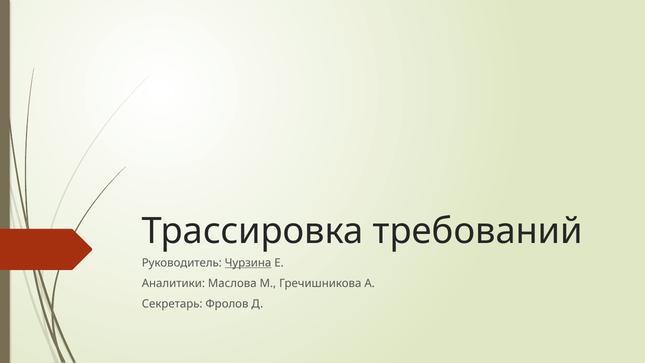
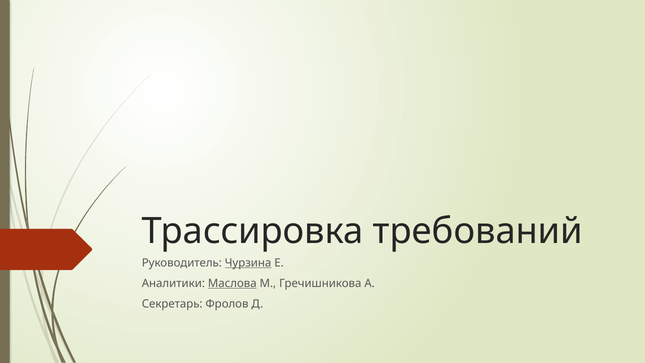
Маслова underline: none -> present
